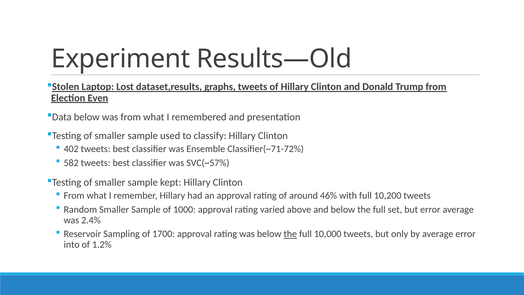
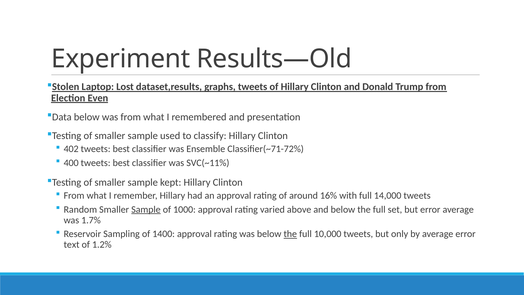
582: 582 -> 400
SVC(~57%: SVC(~57% -> SVC(~11%
46%: 46% -> 16%
10,200: 10,200 -> 14,000
Sample at (146, 209) underline: none -> present
2.4%: 2.4% -> 1.7%
1700: 1700 -> 1400
into: into -> text
